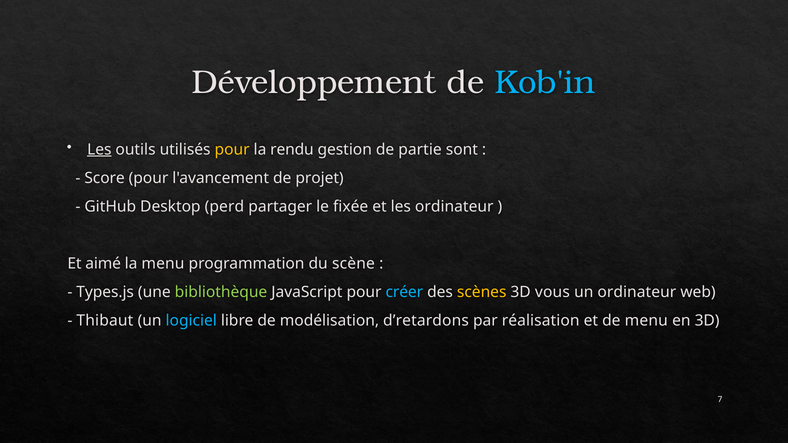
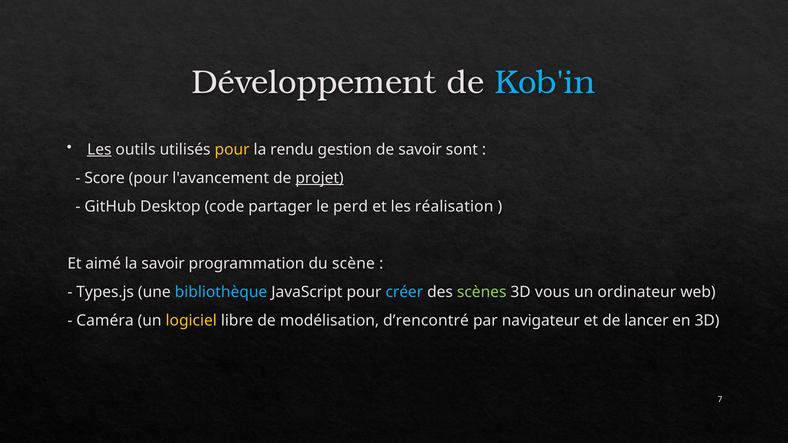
de partie: partie -> savoir
projet underline: none -> present
perd: perd -> code
fixée: fixée -> perd
les ordinateur: ordinateur -> réalisation
la menu: menu -> savoir
bibliothèque colour: light green -> light blue
scènes colour: yellow -> light green
Thibaut: Thibaut -> Caméra
logiciel colour: light blue -> yellow
d’retardons: d’retardons -> d’rencontré
réalisation: réalisation -> navigateur
de menu: menu -> lancer
